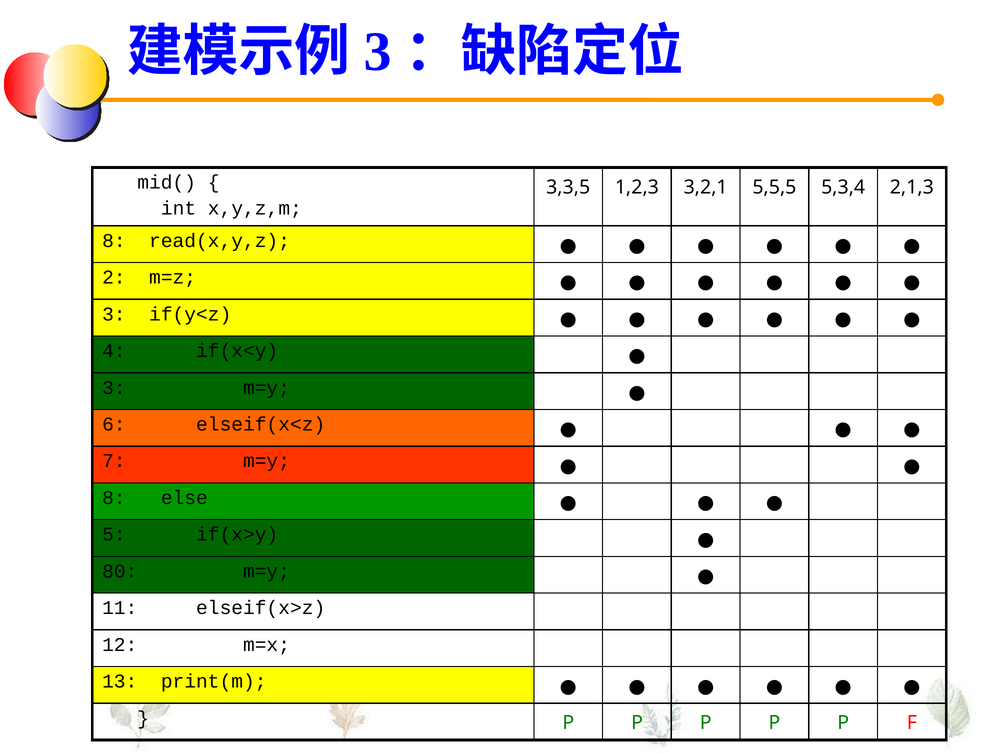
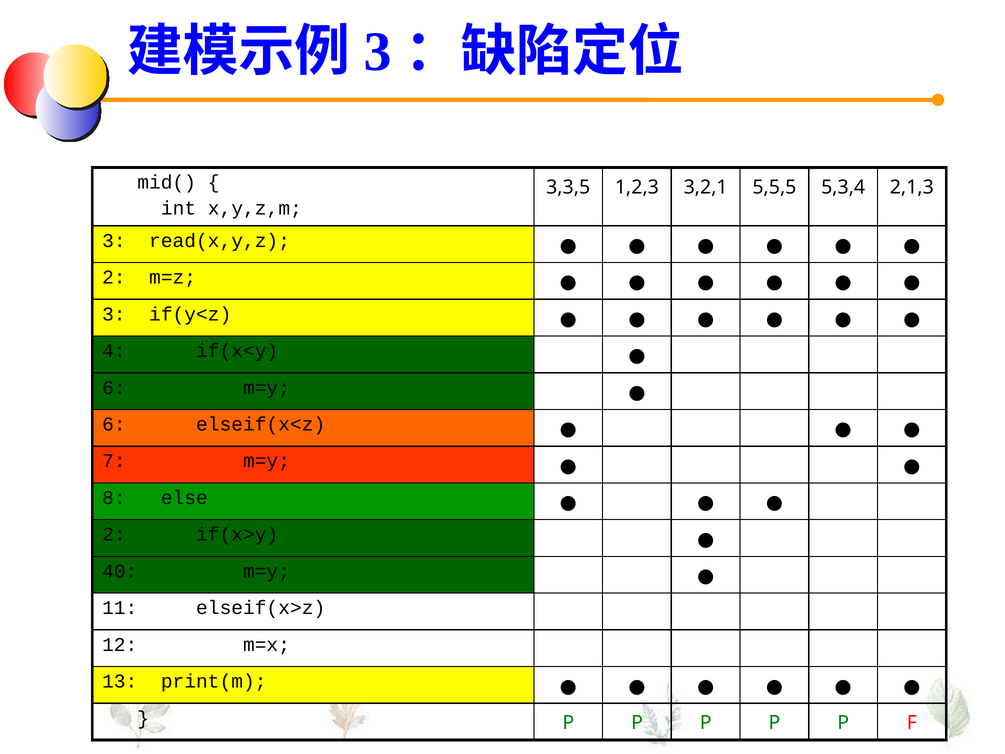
8 at (114, 241): 8 -> 3
3 at (114, 387): 3 -> 6
5 at (114, 534): 5 -> 2
80: 80 -> 40
